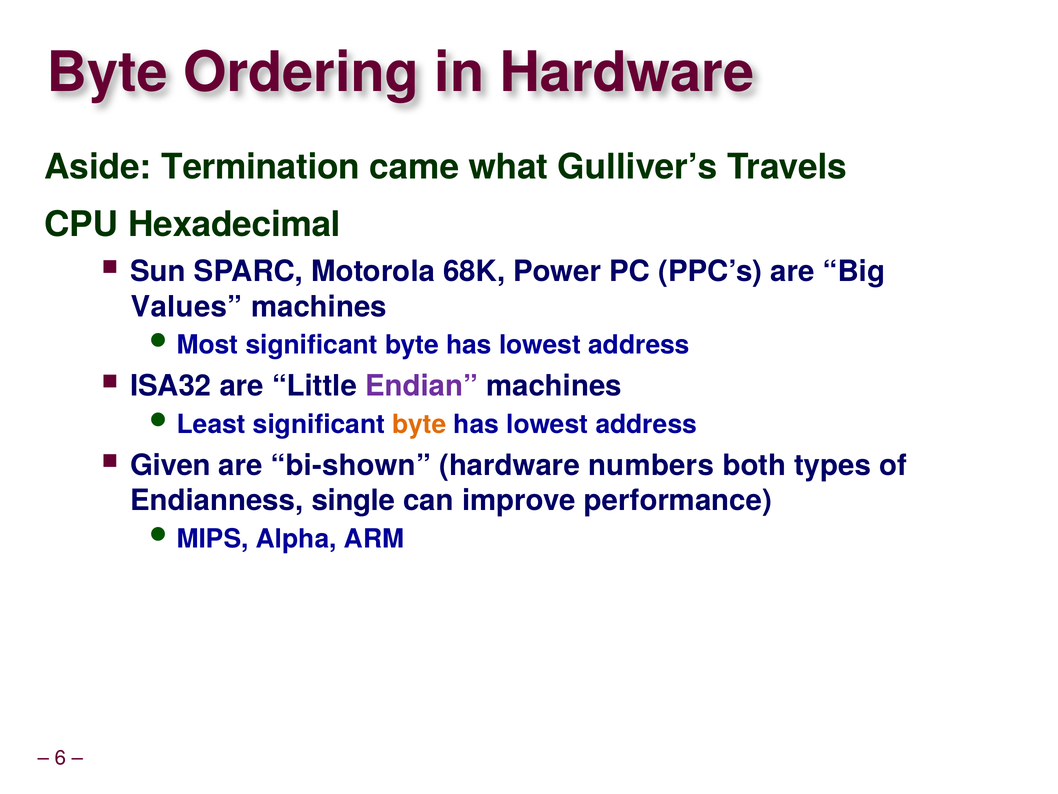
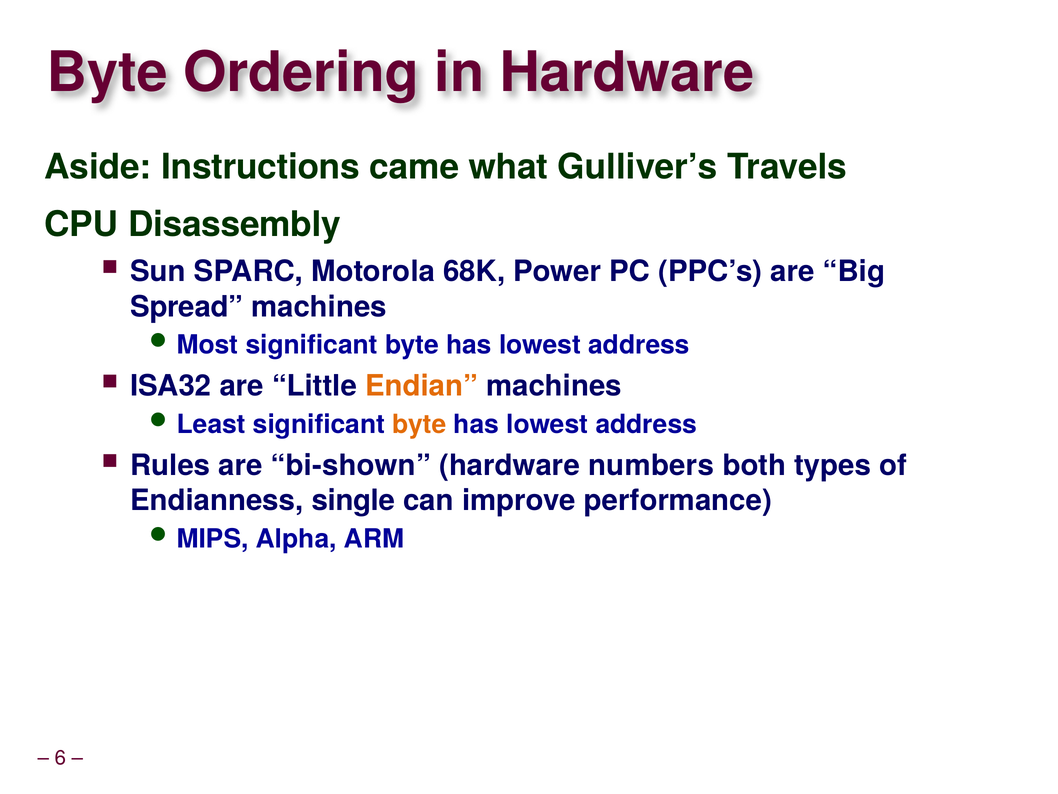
Termination: Termination -> Instructions
Hexadecimal: Hexadecimal -> Disassembly
Values: Values -> Spread
Endian colour: purple -> orange
Given: Given -> Rules
